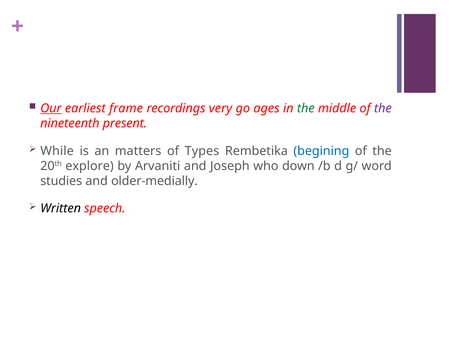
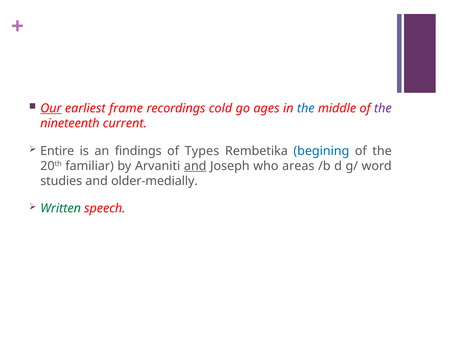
very: very -> cold
the at (306, 108) colour: green -> blue
present: present -> current
While: While -> Entire
matters: matters -> findings
explore: explore -> familiar
and at (195, 166) underline: none -> present
down: down -> areas
Written colour: black -> green
